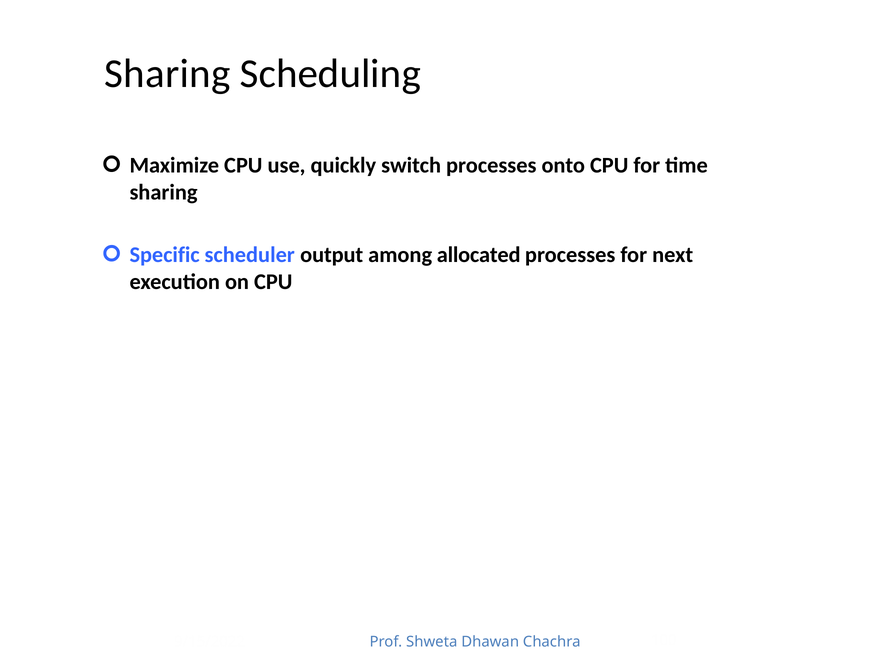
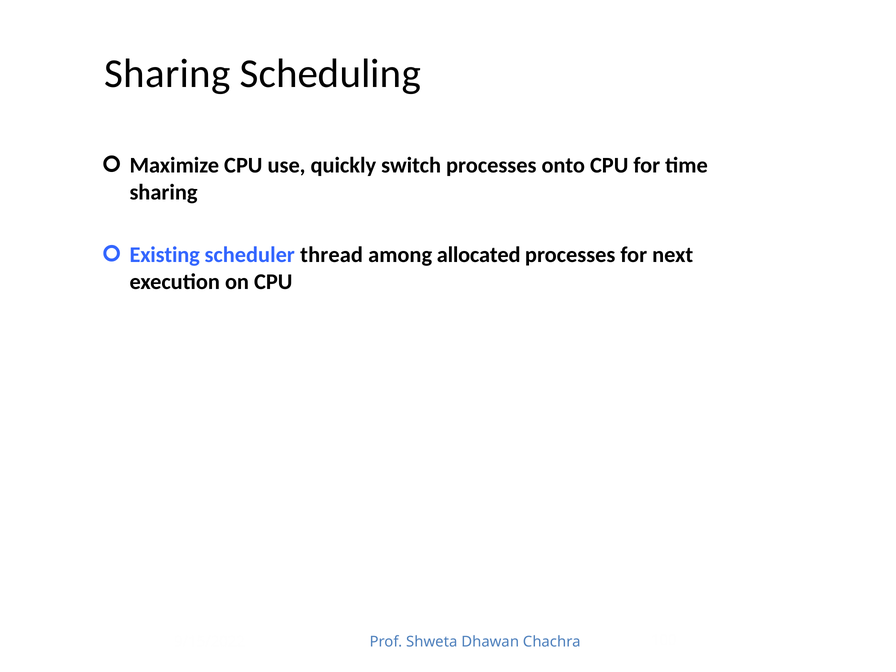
Specific: Specific -> Existing
output: output -> thread
